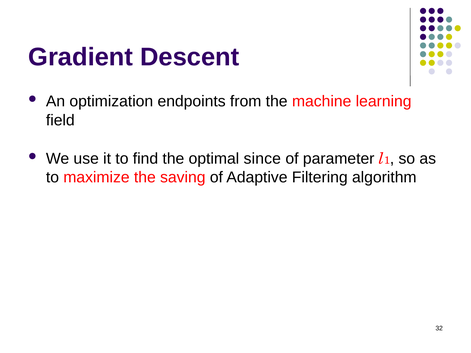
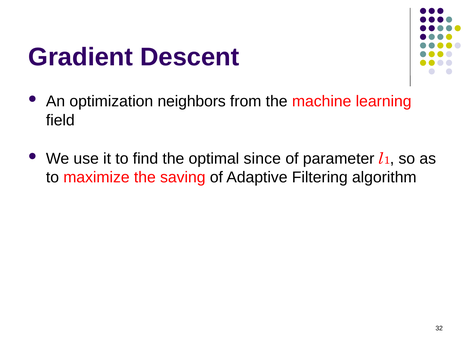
endpoints: endpoints -> neighbors
